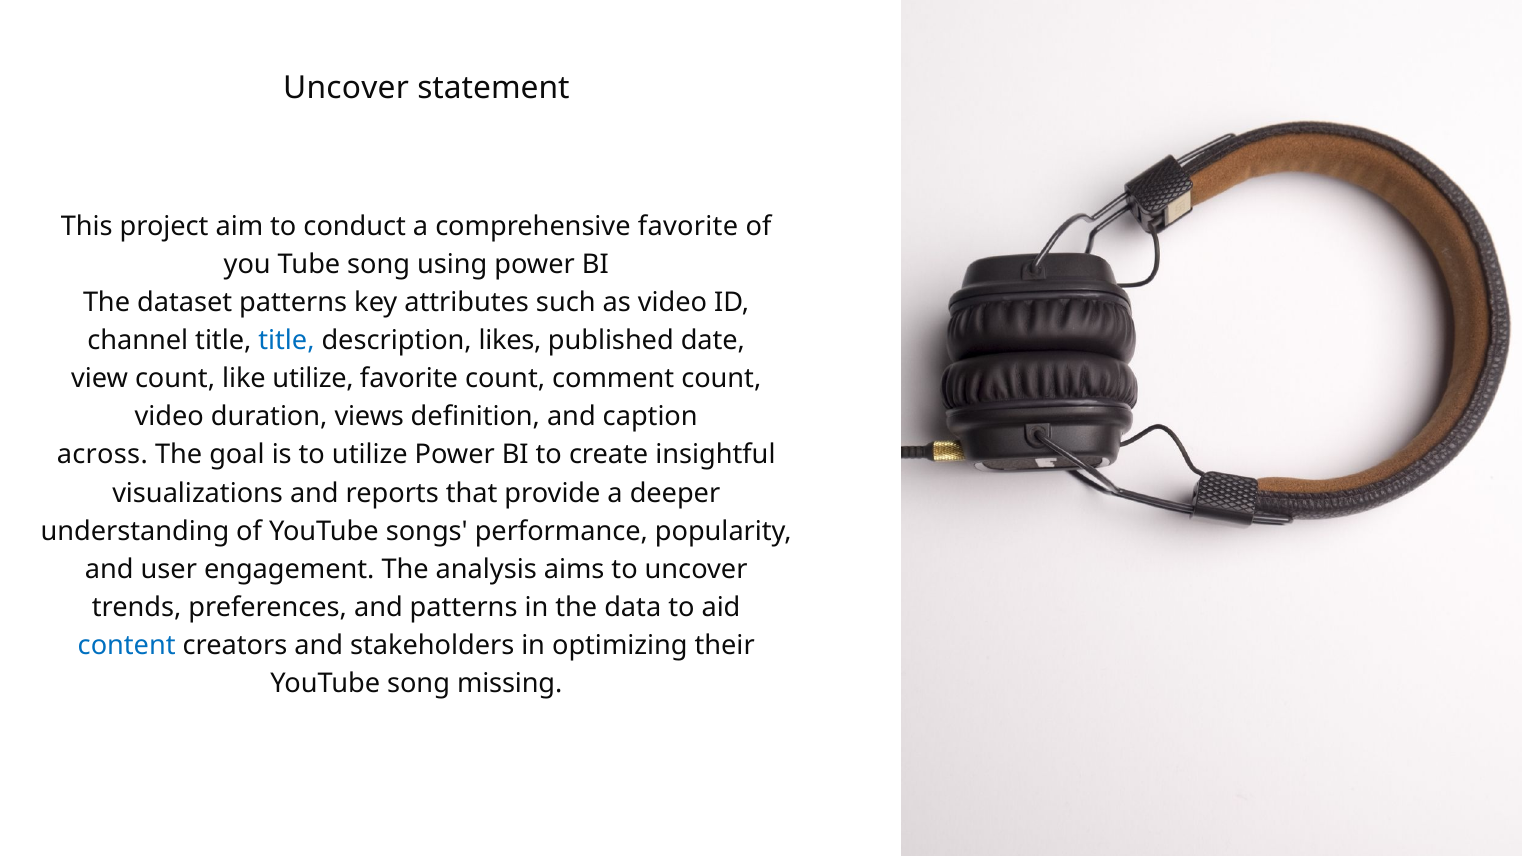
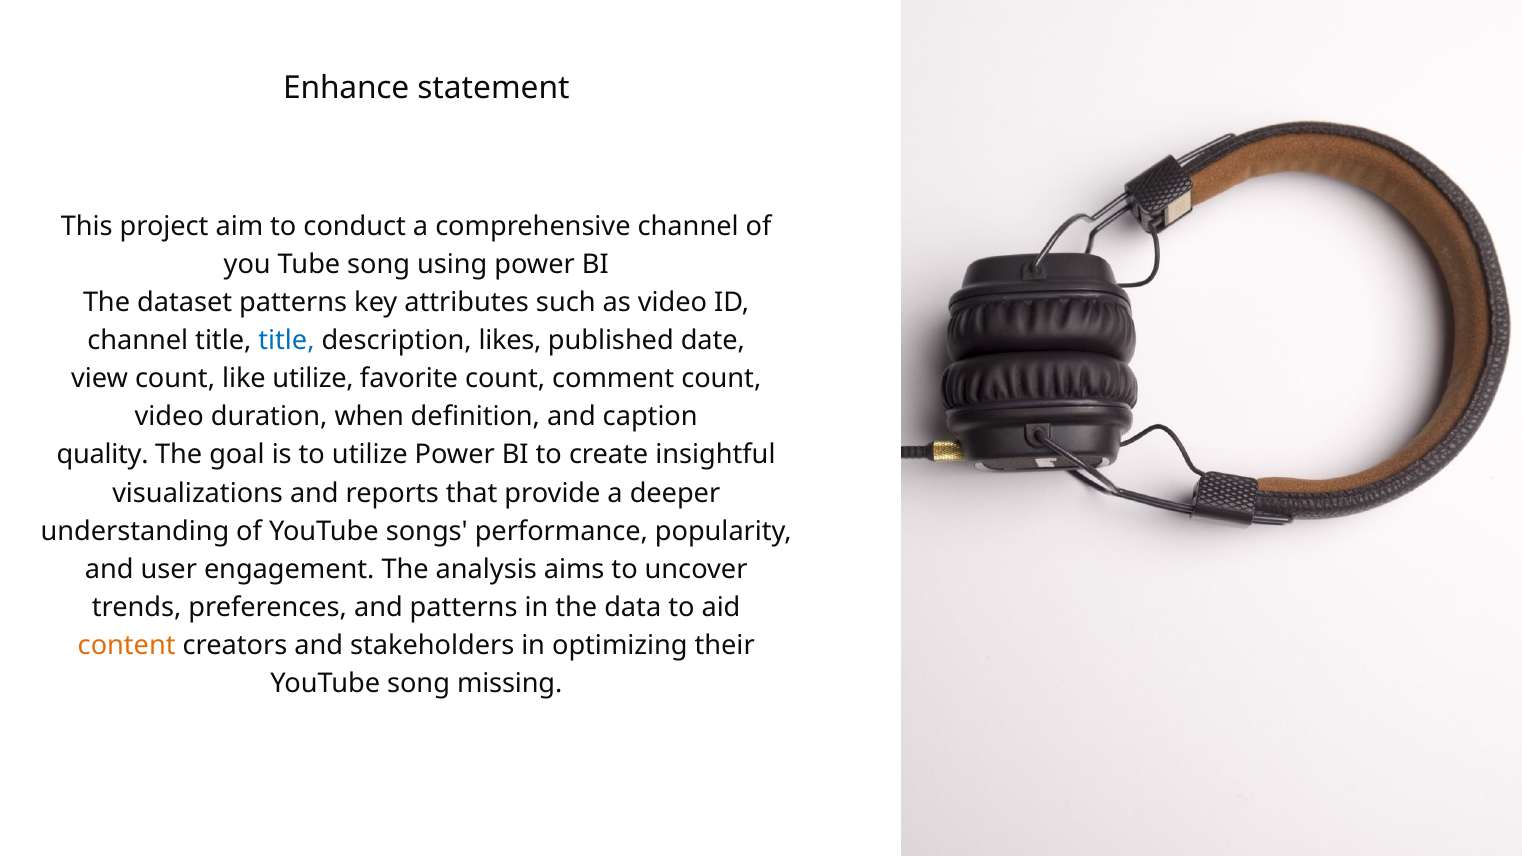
Uncover at (346, 88): Uncover -> Enhance
comprehensive favorite: favorite -> channel
views: views -> when
across: across -> quality
content colour: blue -> orange
